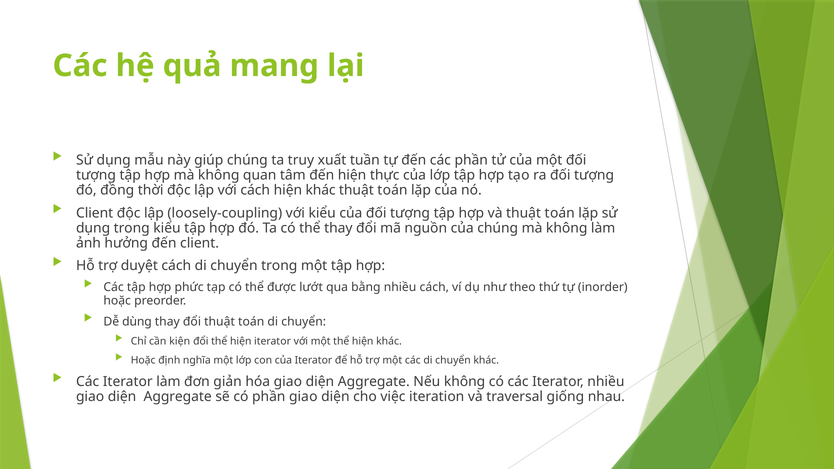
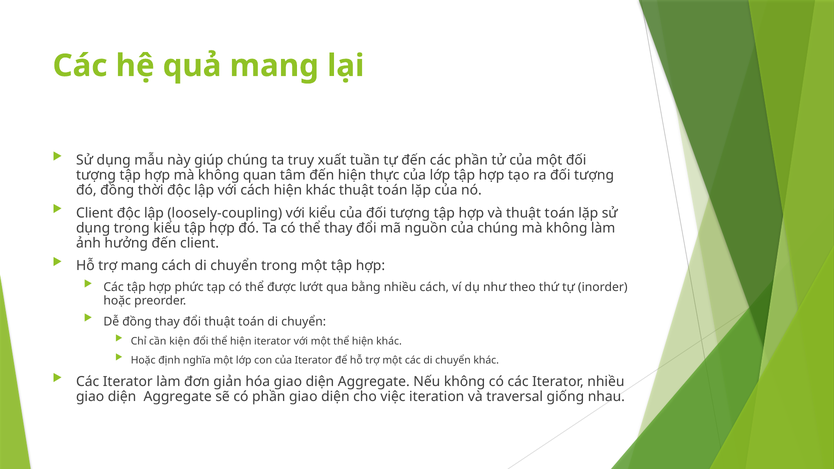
trợ duyệt: duyệt -> mang
Dễ dùng: dùng -> đồng
